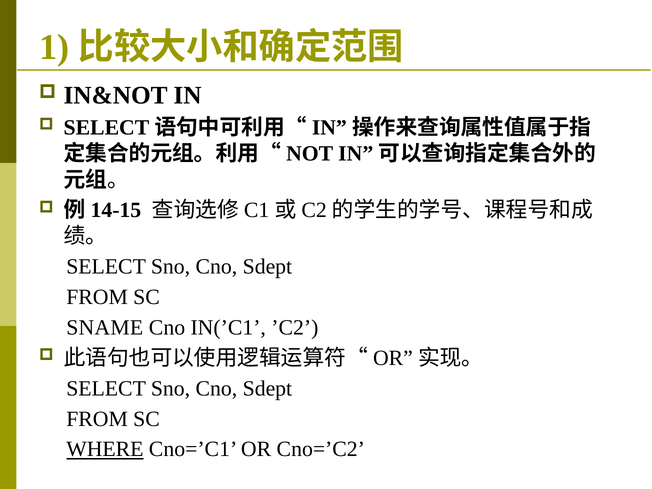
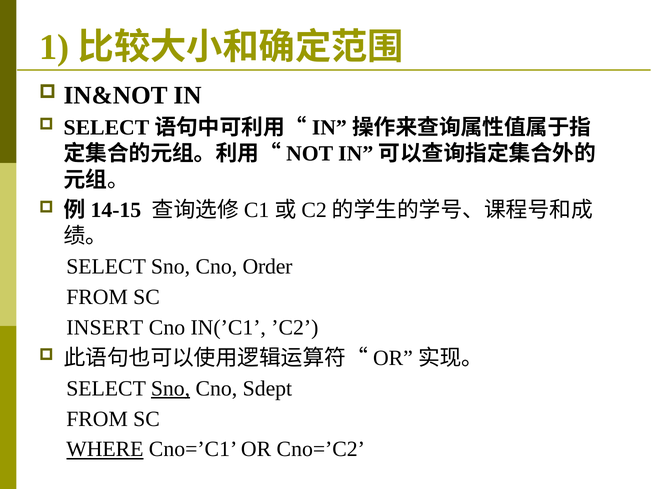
Sdept at (267, 267): Sdept -> Order
SNAME: SNAME -> INSERT
Sno at (171, 388) underline: none -> present
